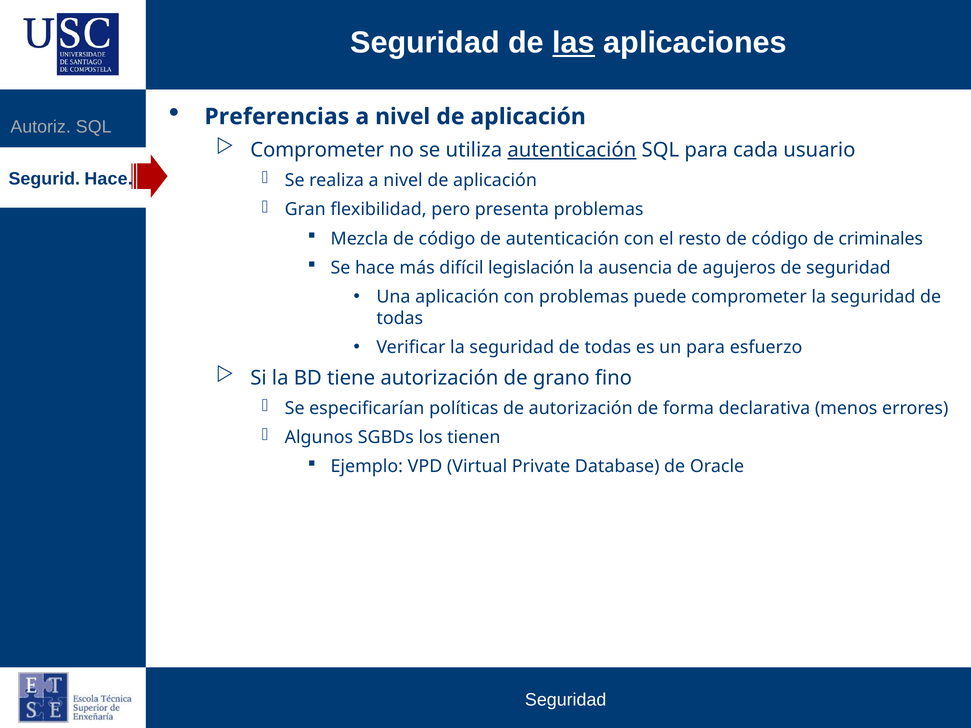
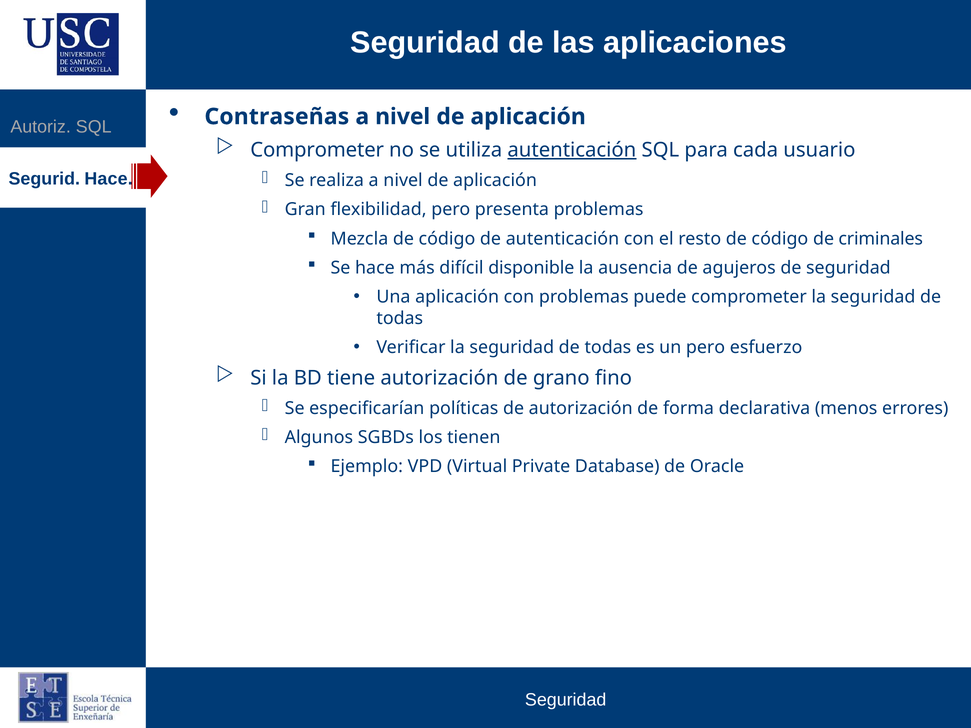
las underline: present -> none
Preferencias: Preferencias -> Contraseñas
legislación: legislación -> disponible
un para: para -> pero
